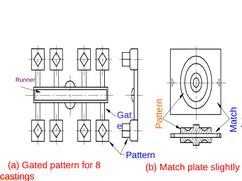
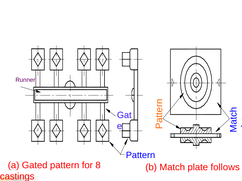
slightly: slightly -> follows
